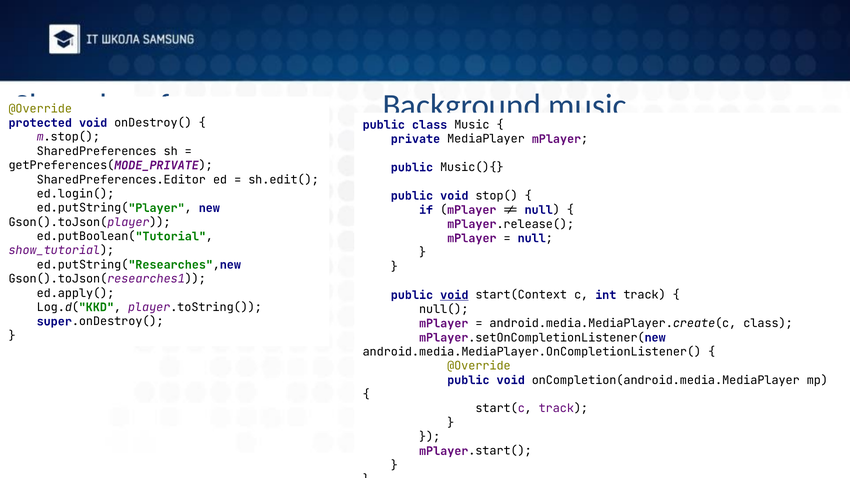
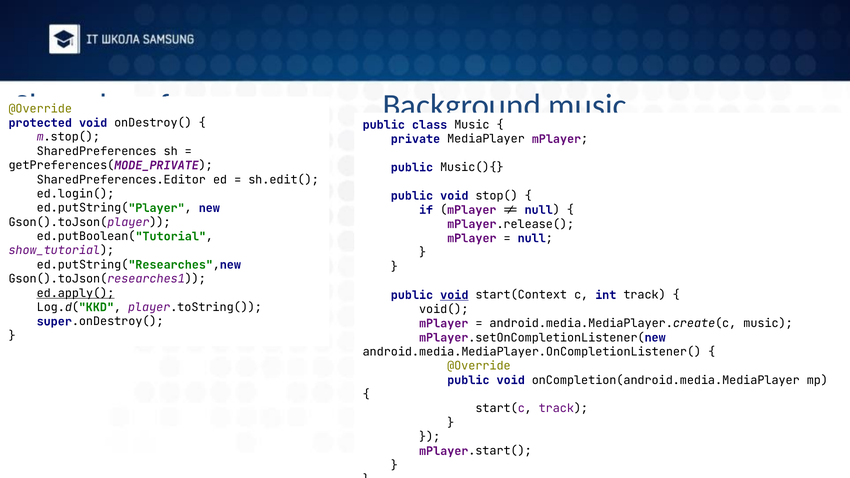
ed.apply( underline: none -> present
null(: null( -> void(
android.media.MediaPlayer.create(c class: class -> music
